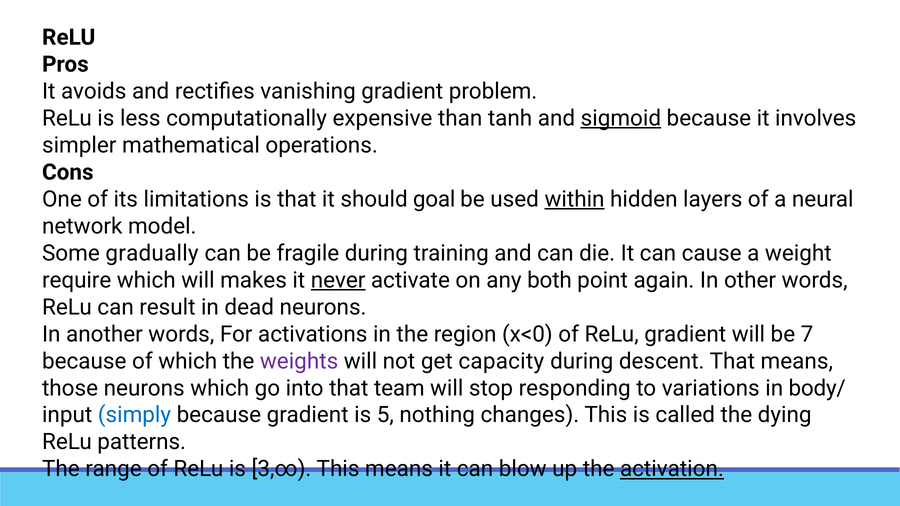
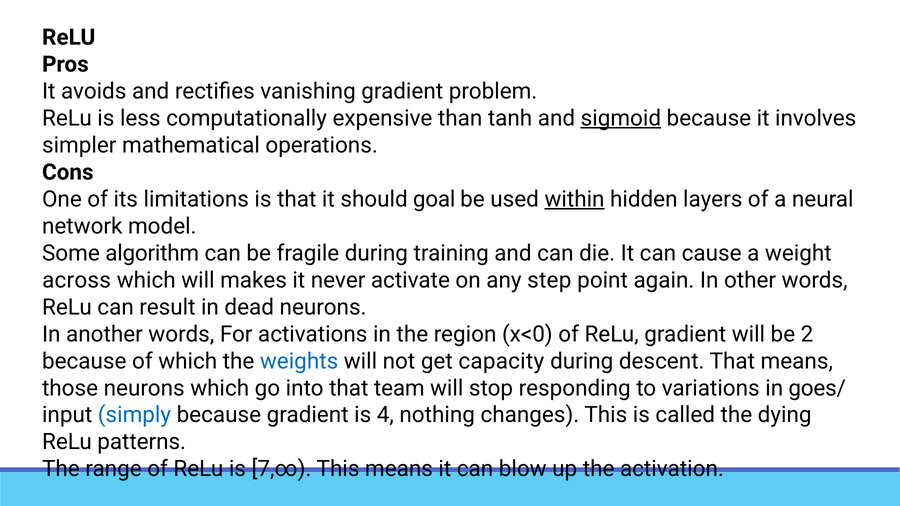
gradually: gradually -> algorithm
require: require -> across
never underline: present -> none
both: both -> step
7: 7 -> 2
weights colour: purple -> blue
body/: body/ -> goes/
5: 5 -> 4
3,∞: 3,∞ -> 7,∞
activation underline: present -> none
